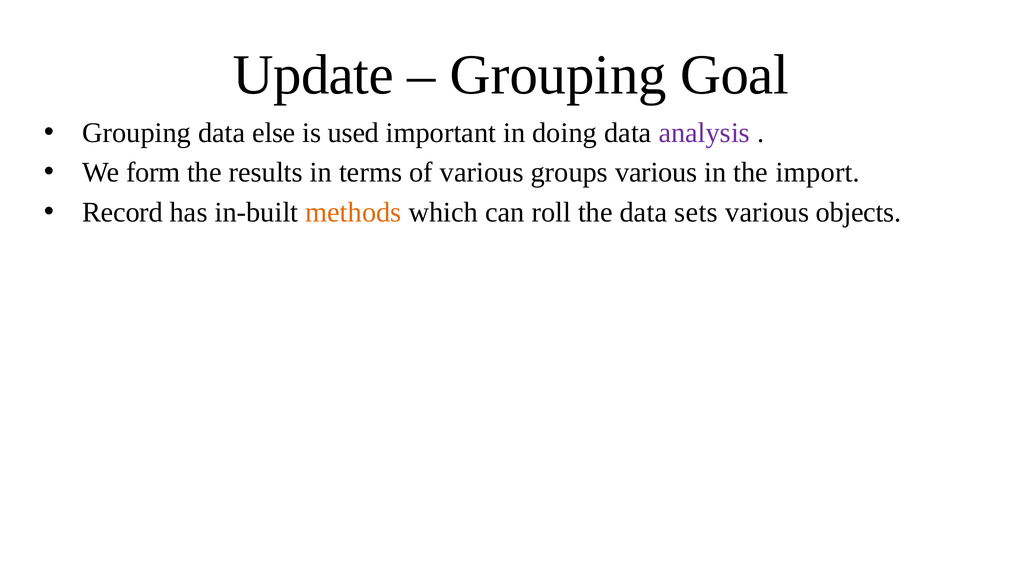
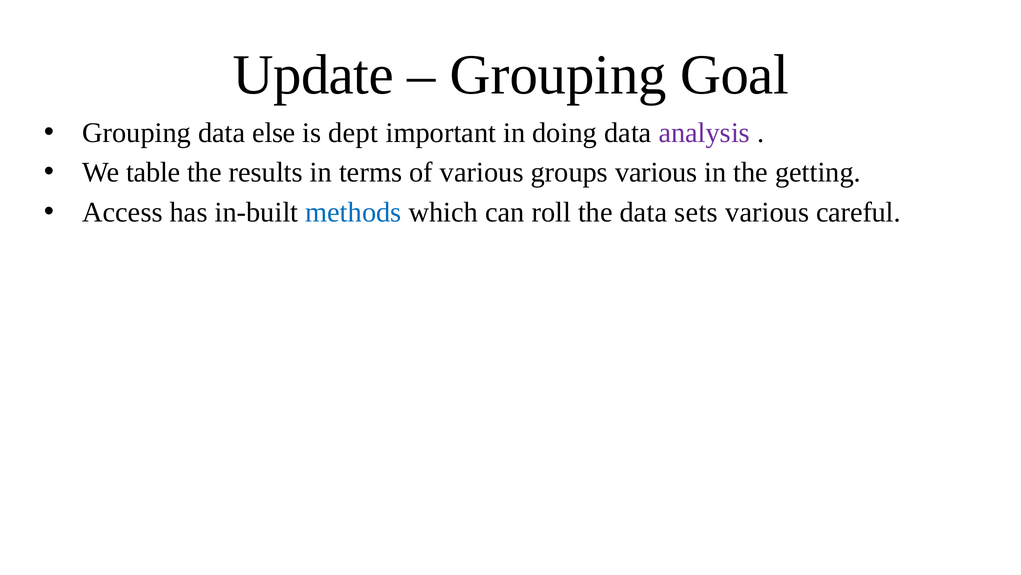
used: used -> dept
form: form -> table
import: import -> getting
Record: Record -> Access
methods colour: orange -> blue
objects: objects -> careful
